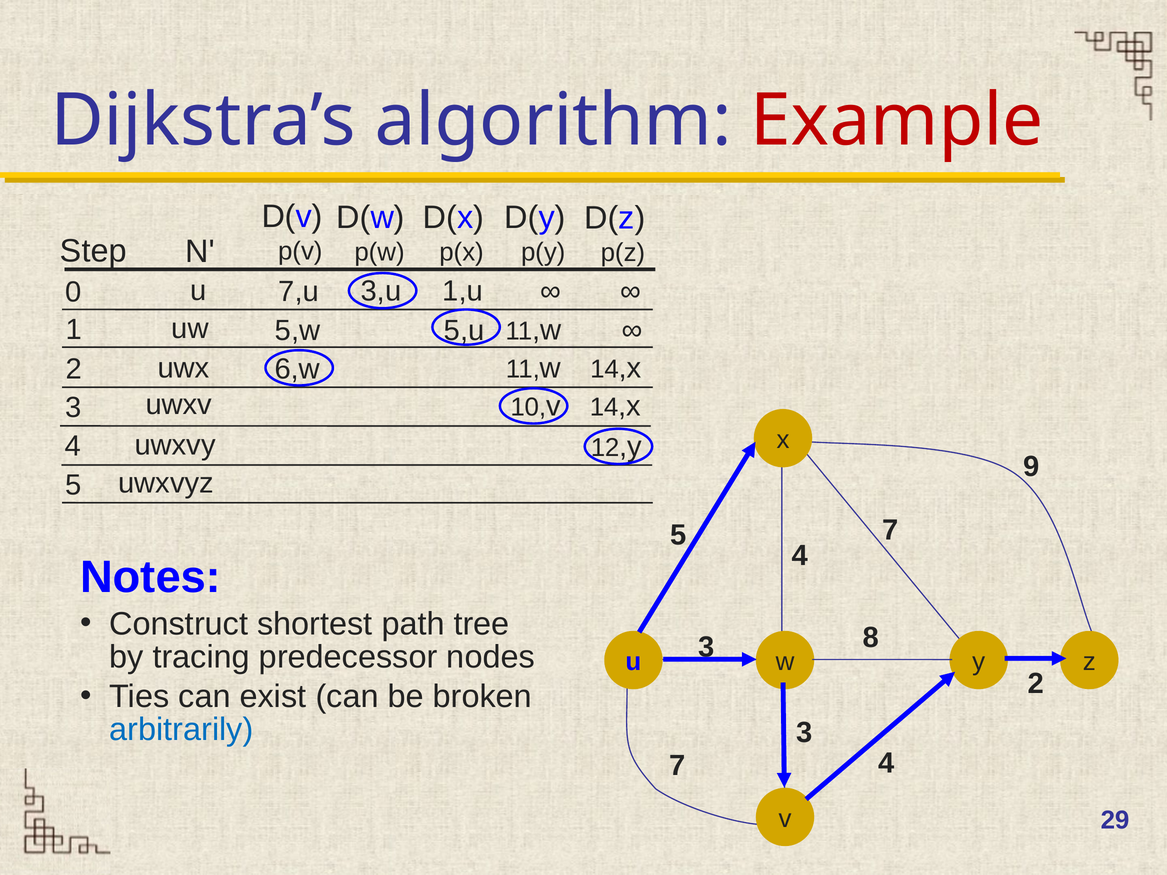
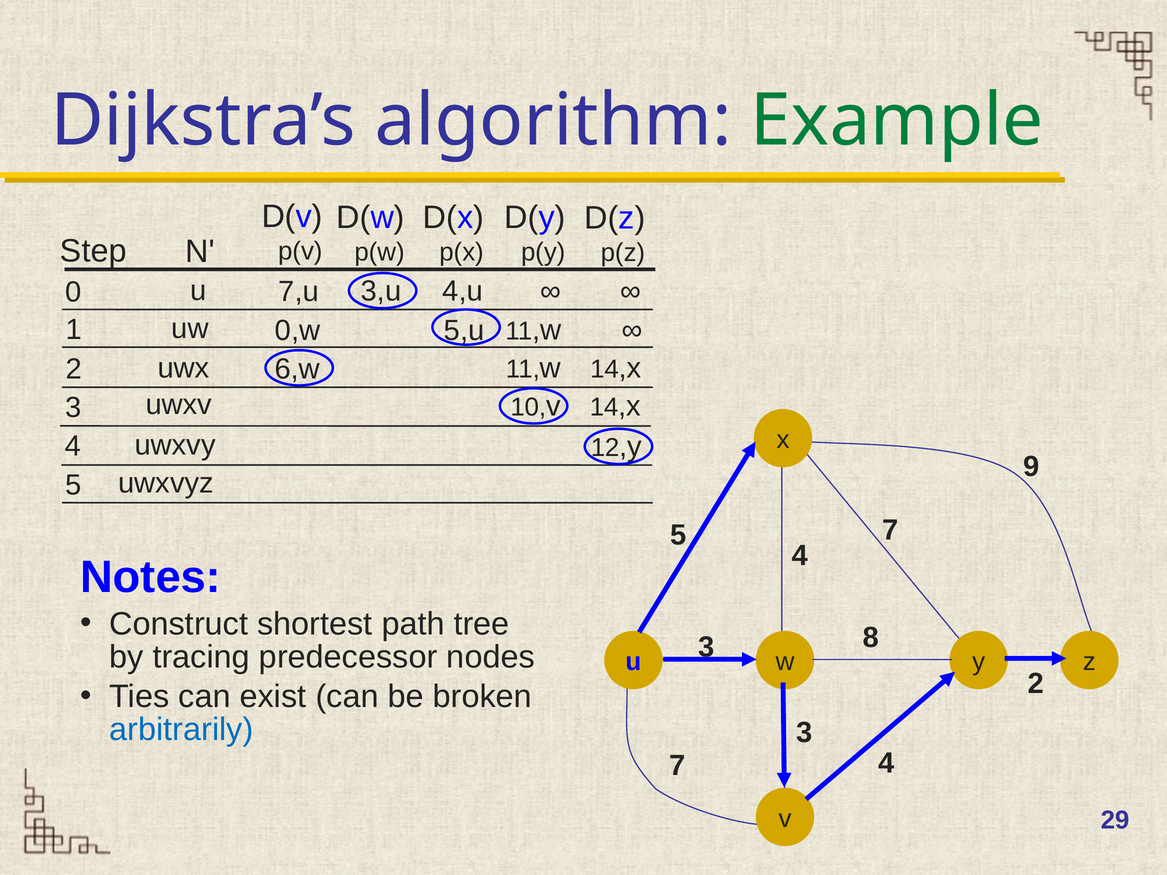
Example colour: red -> green
1,u: 1,u -> 4,u
5,w: 5,w -> 0,w
